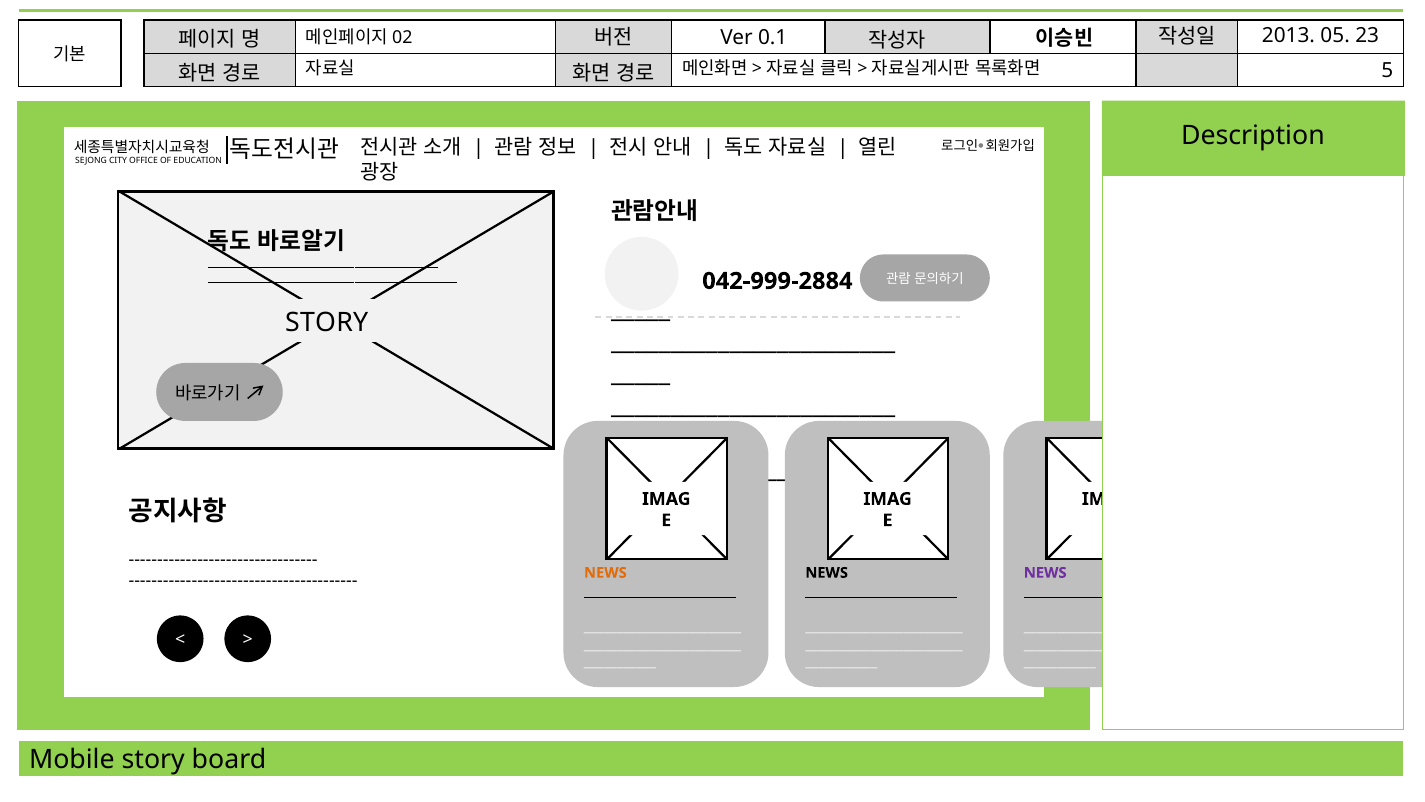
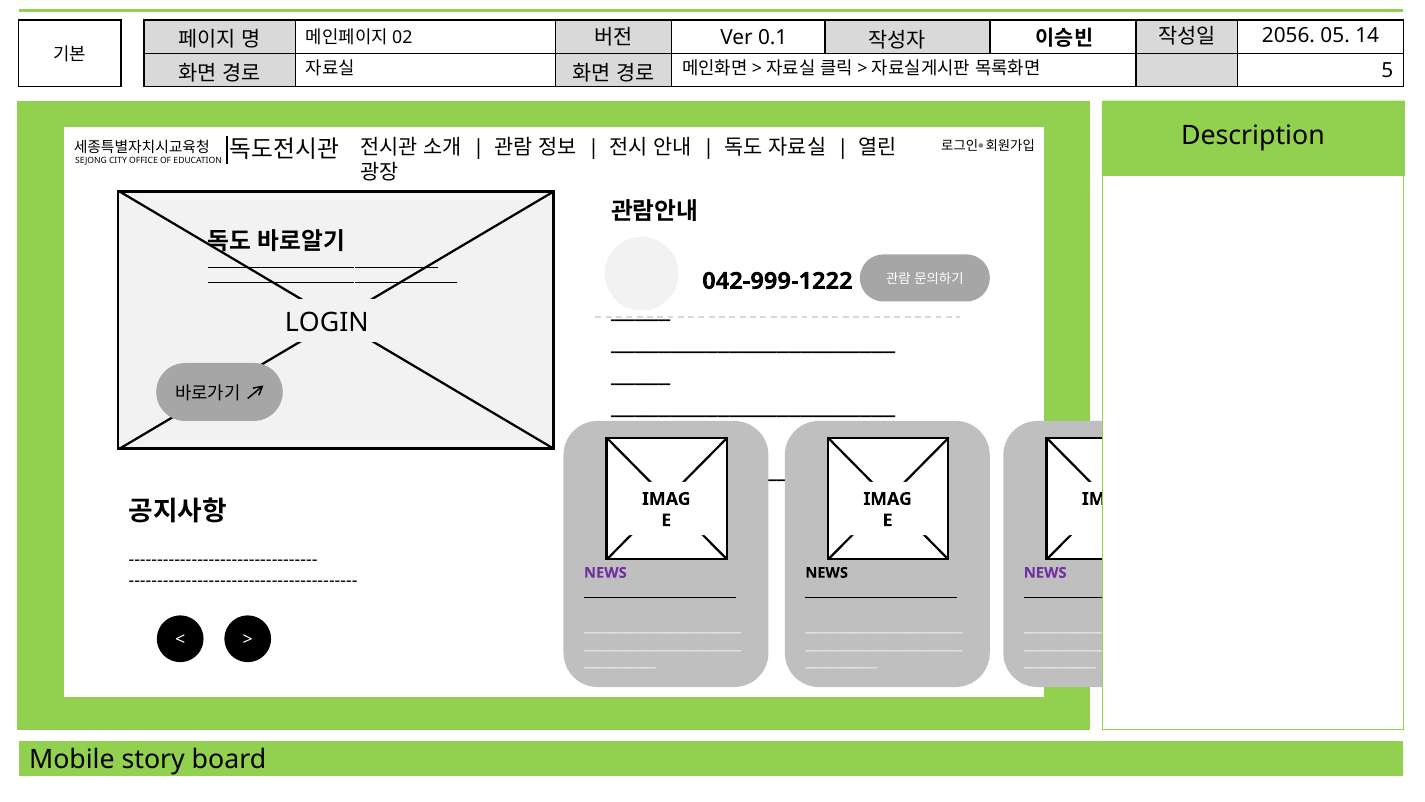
2013: 2013 -> 2056
23: 23 -> 14
042-999-2884: 042-999-2884 -> 042-999-1222
STORY at (327, 322): STORY -> LOGIN
NEWS at (605, 573) colour: orange -> purple
